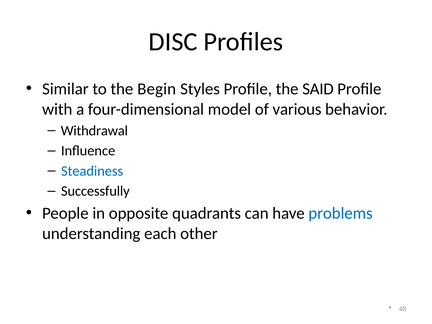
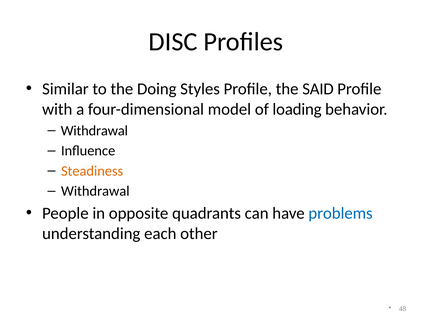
Begin: Begin -> Doing
various: various -> loading
Steadiness colour: blue -> orange
Successfully at (95, 191): Successfully -> Withdrawal
